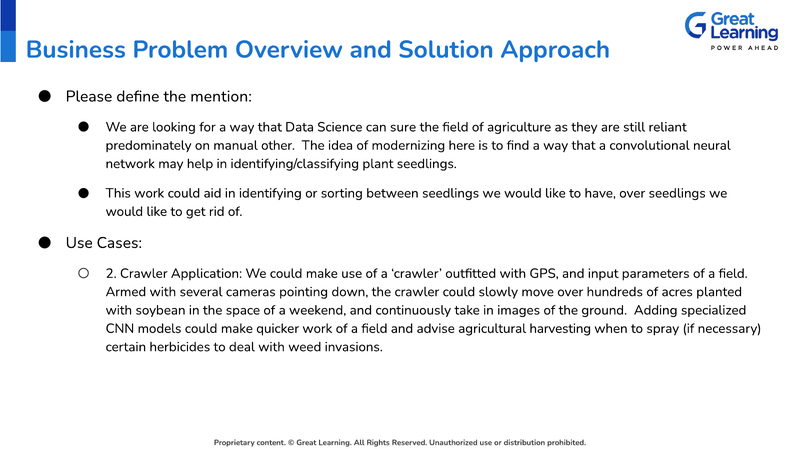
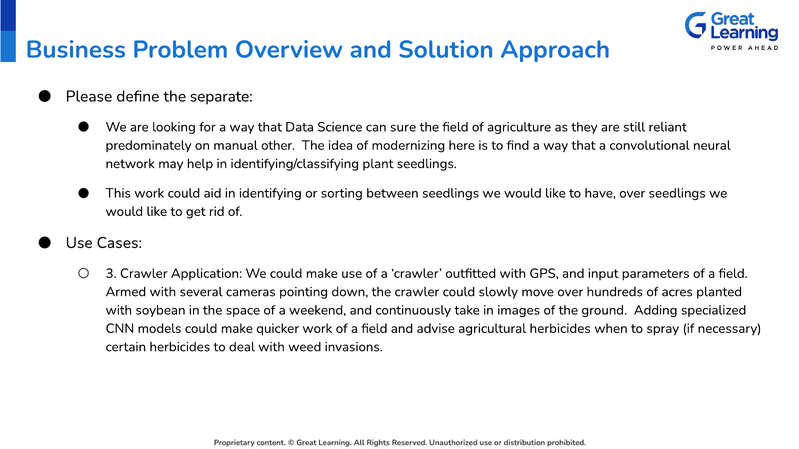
mention: mention -> separate
2: 2 -> 3
agricultural harvesting: harvesting -> herbicides
